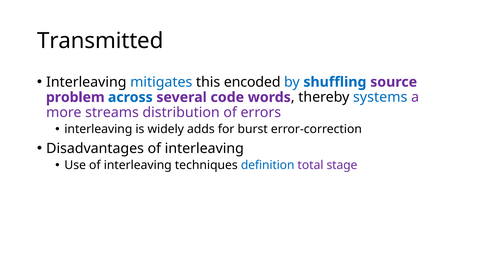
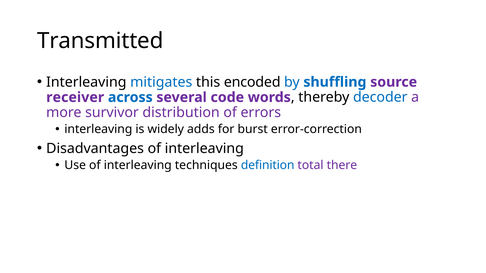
problem: problem -> receiver
systems: systems -> decoder
streams: streams -> survivor
stage: stage -> there
